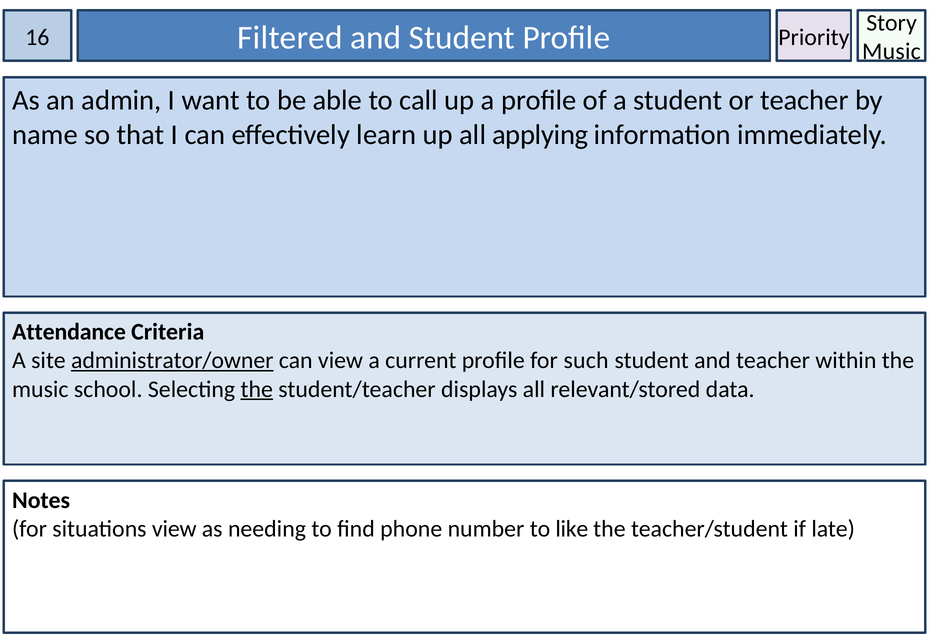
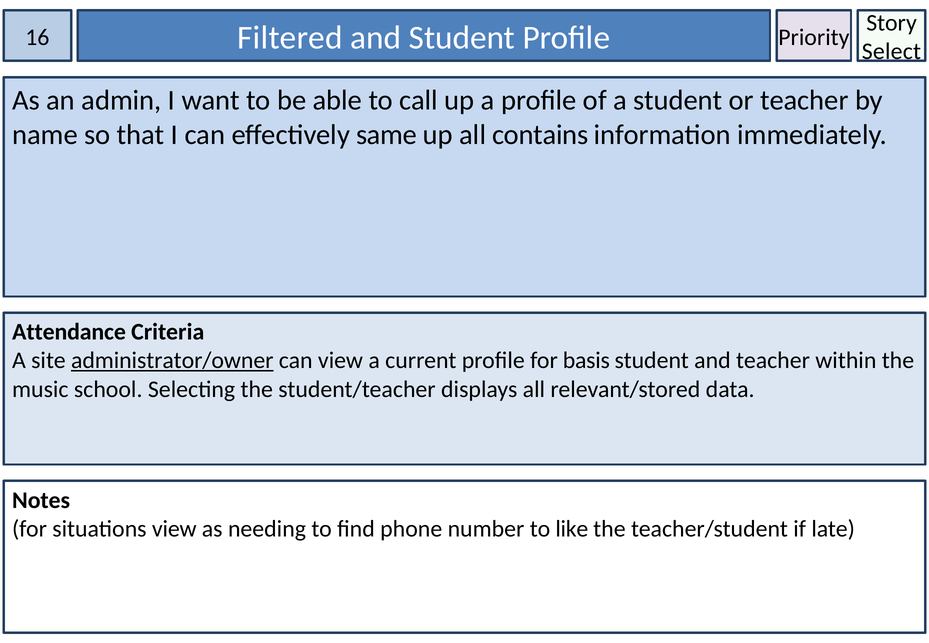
Music at (891, 52): Music -> Select
learn: learn -> same
applying: applying -> contains
such: such -> basis
the at (257, 389) underline: present -> none
